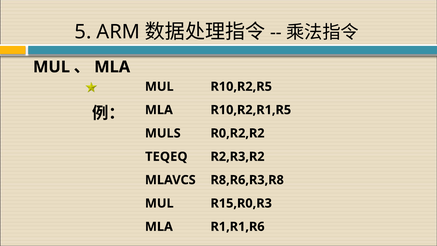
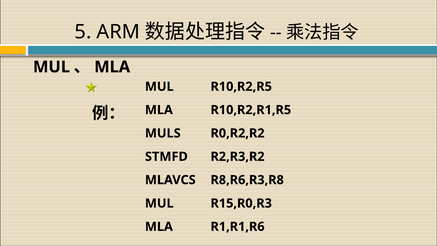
TEQEQ: TEQEQ -> STMFD
